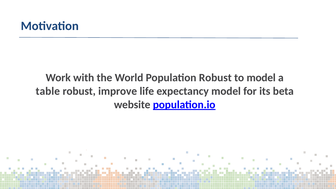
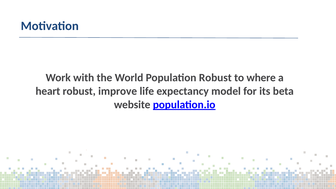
to model: model -> where
table: table -> heart
